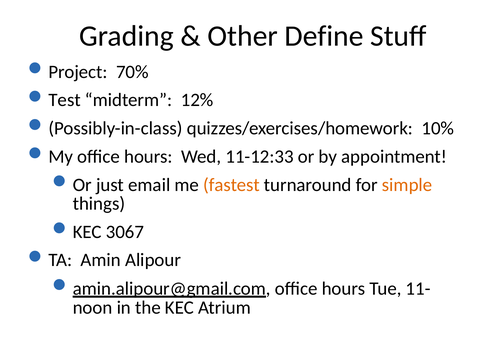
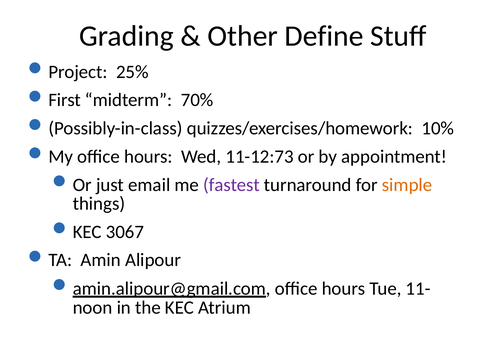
70%: 70% -> 25%
Test: Test -> First
12%: 12% -> 70%
11-12:33: 11-12:33 -> 11-12:73
fastest colour: orange -> purple
